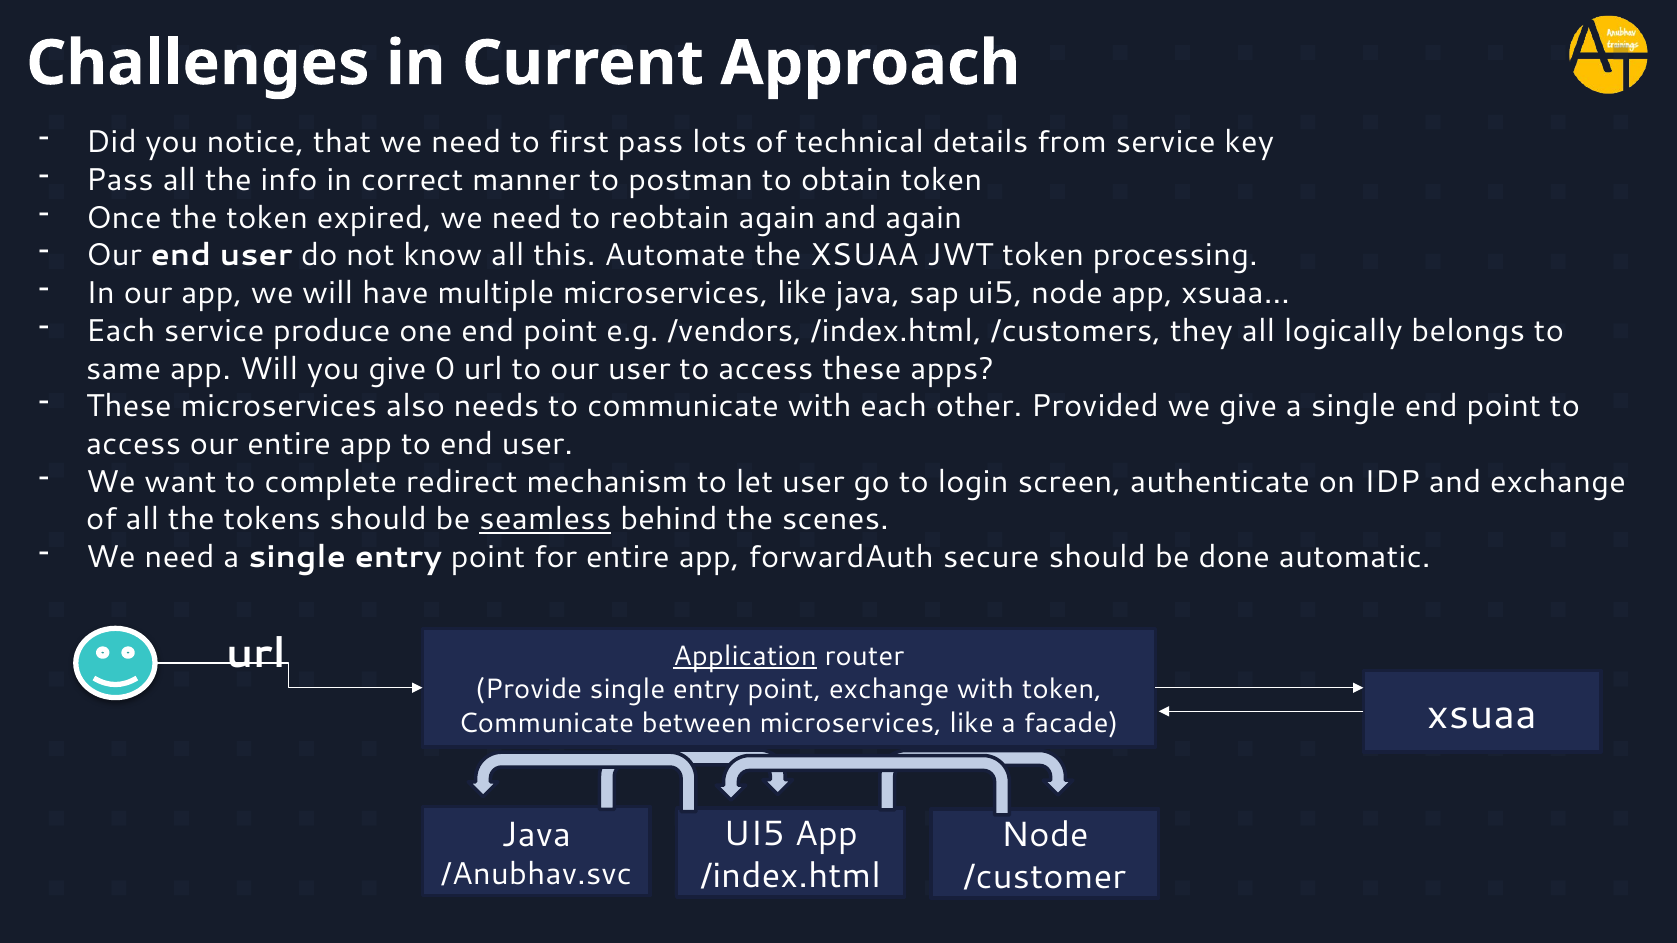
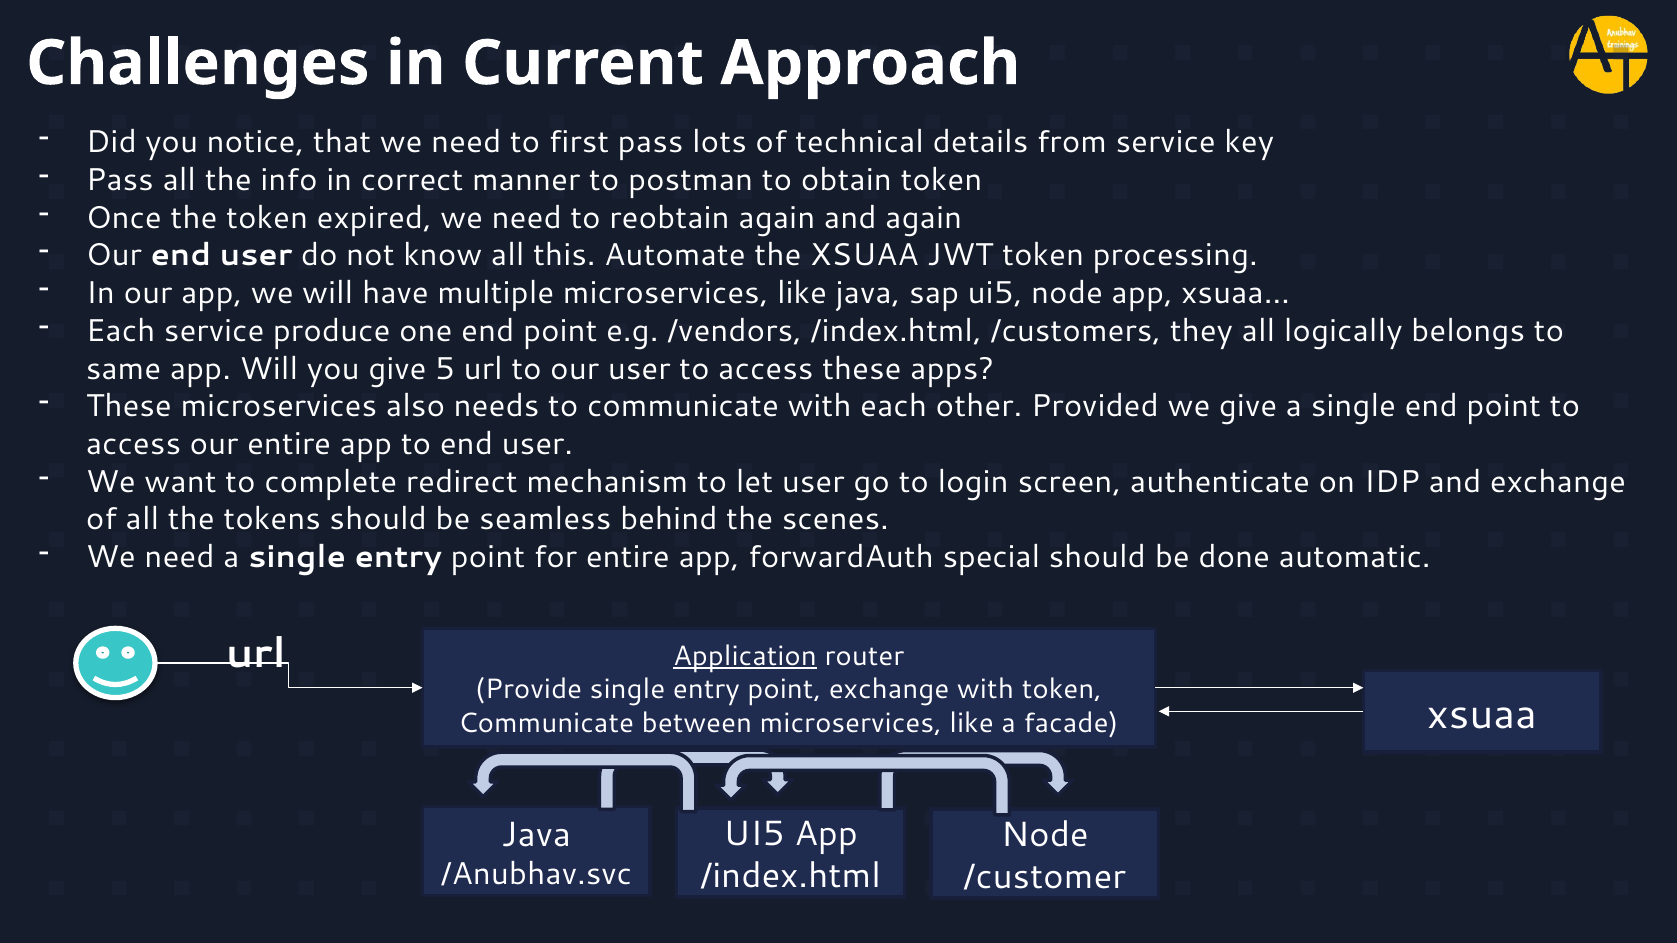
0: 0 -> 5
seamless underline: present -> none
secure: secure -> special
